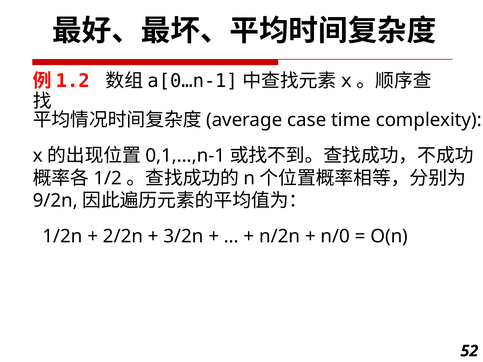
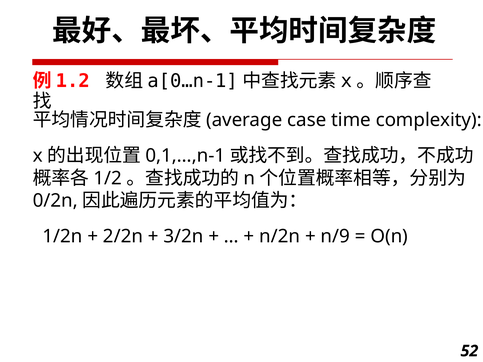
9/2n: 9/2n -> 0/2n
n/0: n/0 -> n/9
